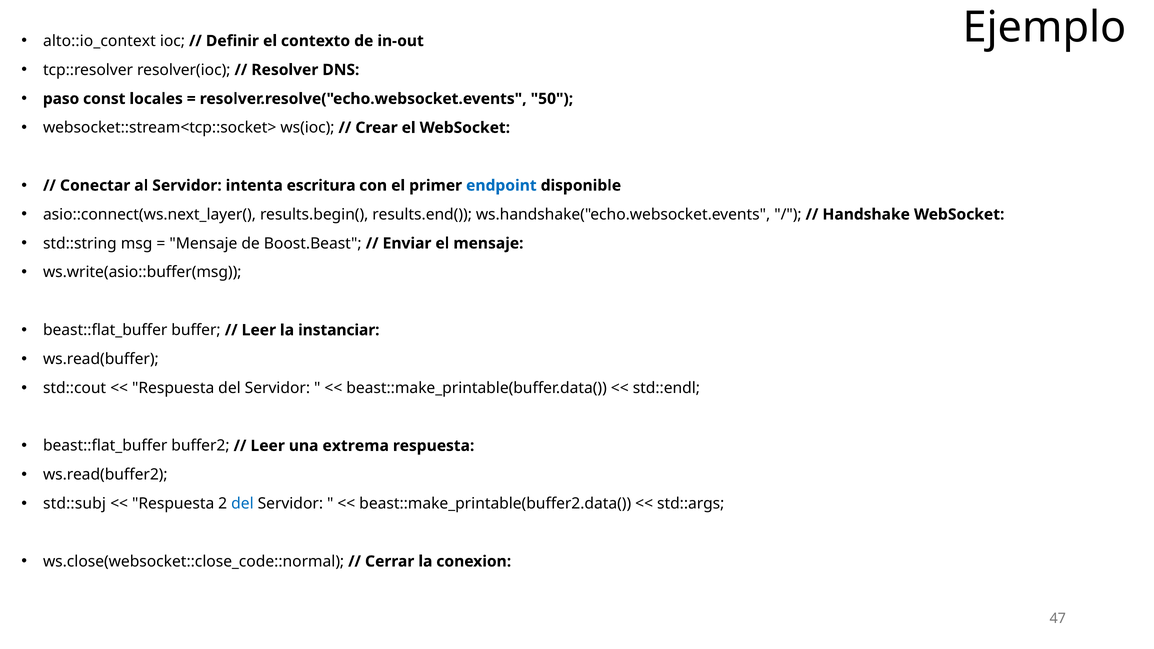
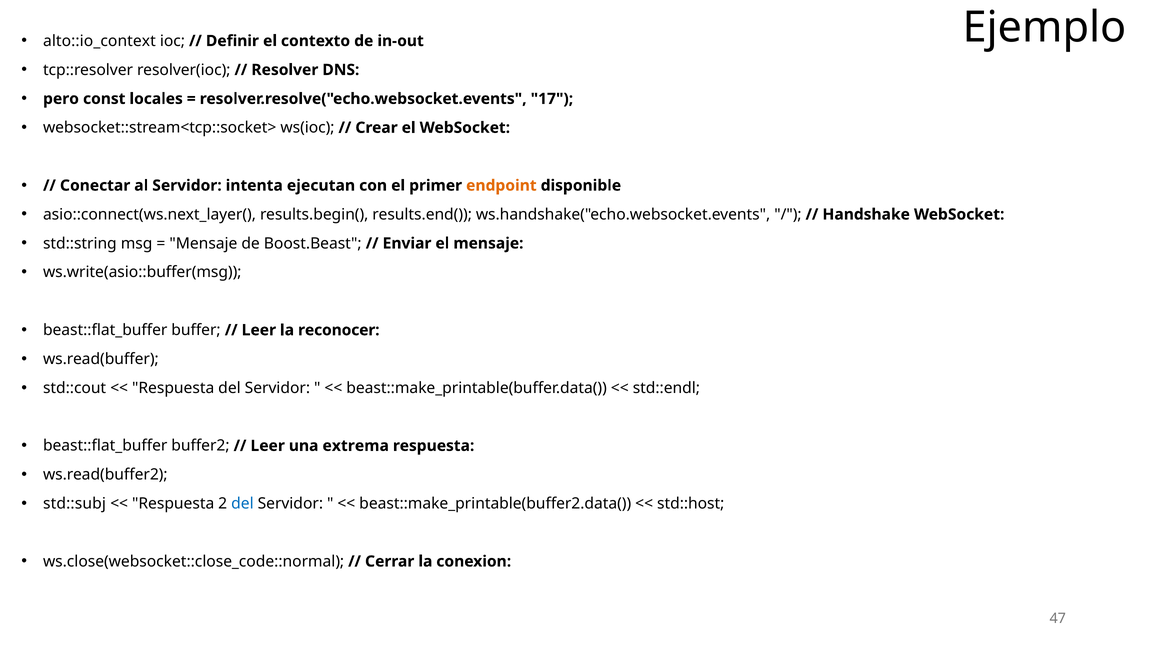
paso: paso -> pero
50: 50 -> 17
escritura: escritura -> ejecutan
endpoint colour: blue -> orange
instanciar: instanciar -> reconocer
std::args: std::args -> std::host
